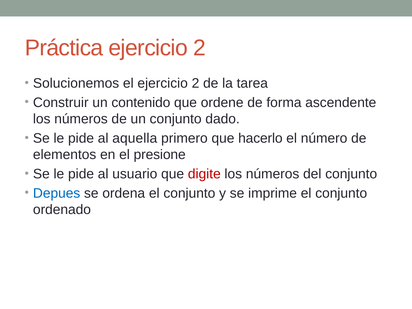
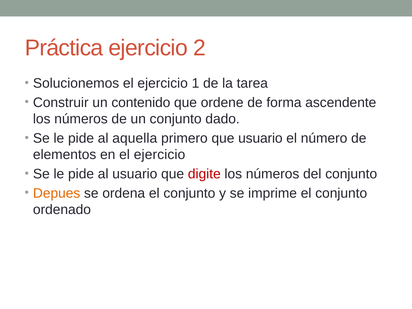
el ejercicio 2: 2 -> 1
que hacerlo: hacerlo -> usuario
en el presione: presione -> ejercicio
Depues colour: blue -> orange
